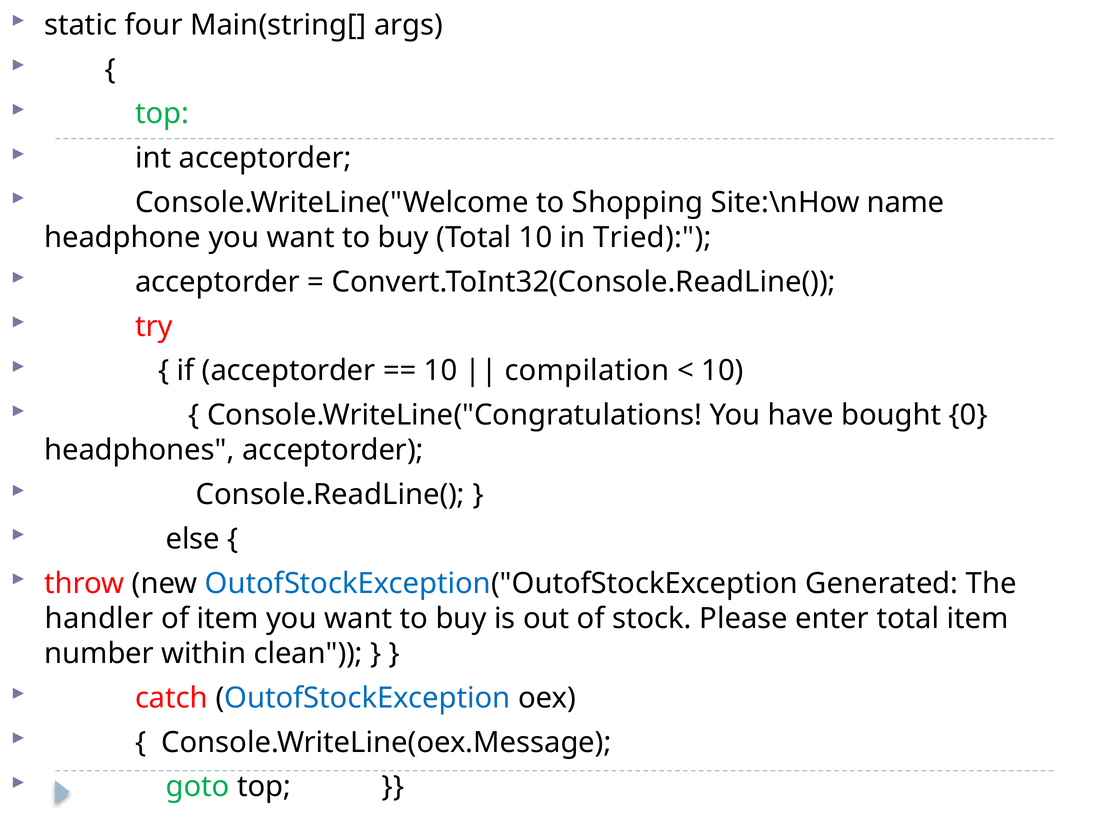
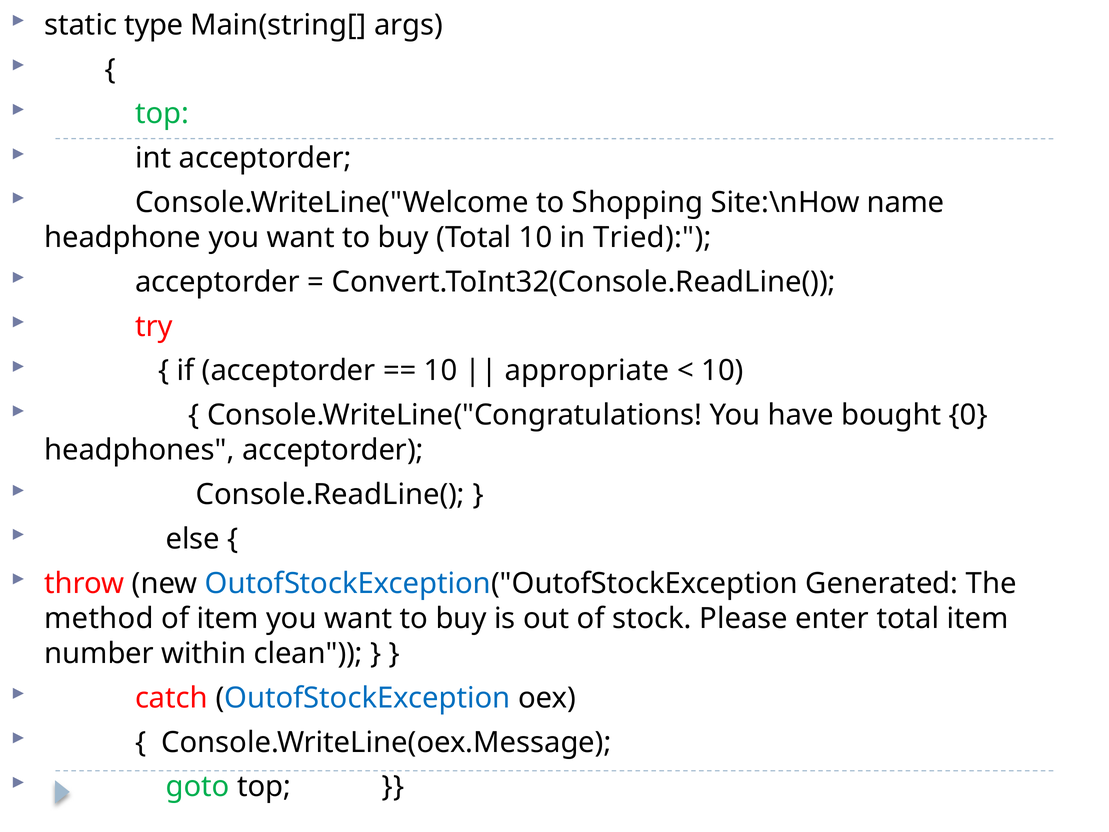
four: four -> type
compilation: compilation -> appropriate
handler: handler -> method
